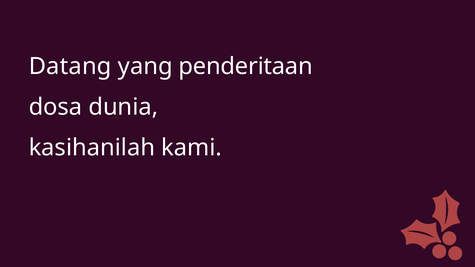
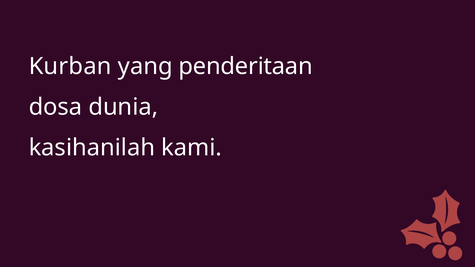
Datang: Datang -> Kurban
